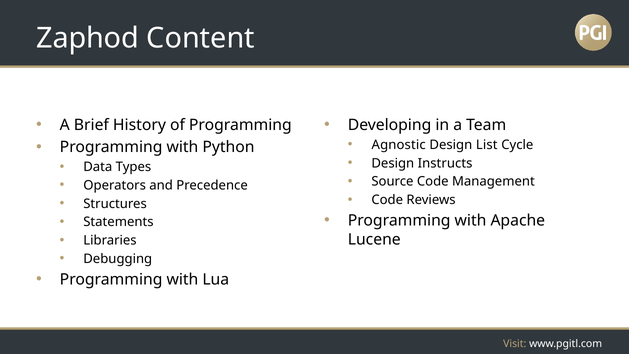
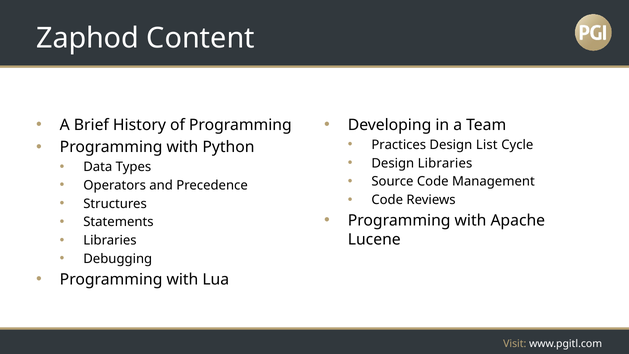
Agnostic: Agnostic -> Practices
Design Instructs: Instructs -> Libraries
